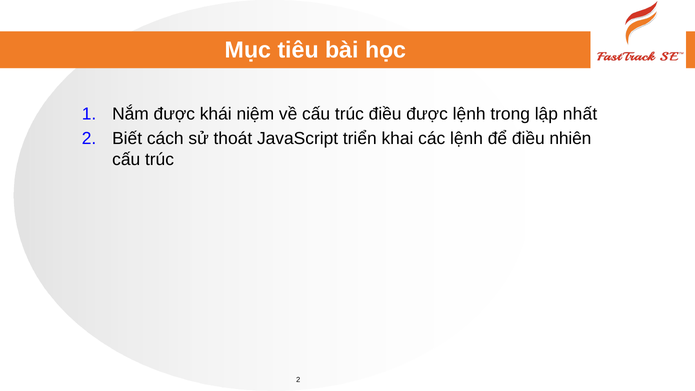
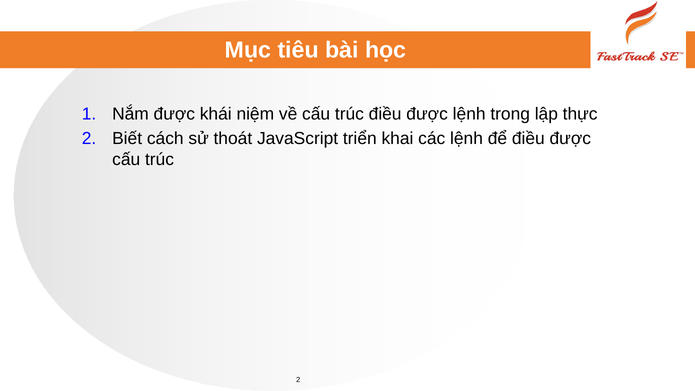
nhất: nhất -> thực
để điều nhiên: nhiên -> được
